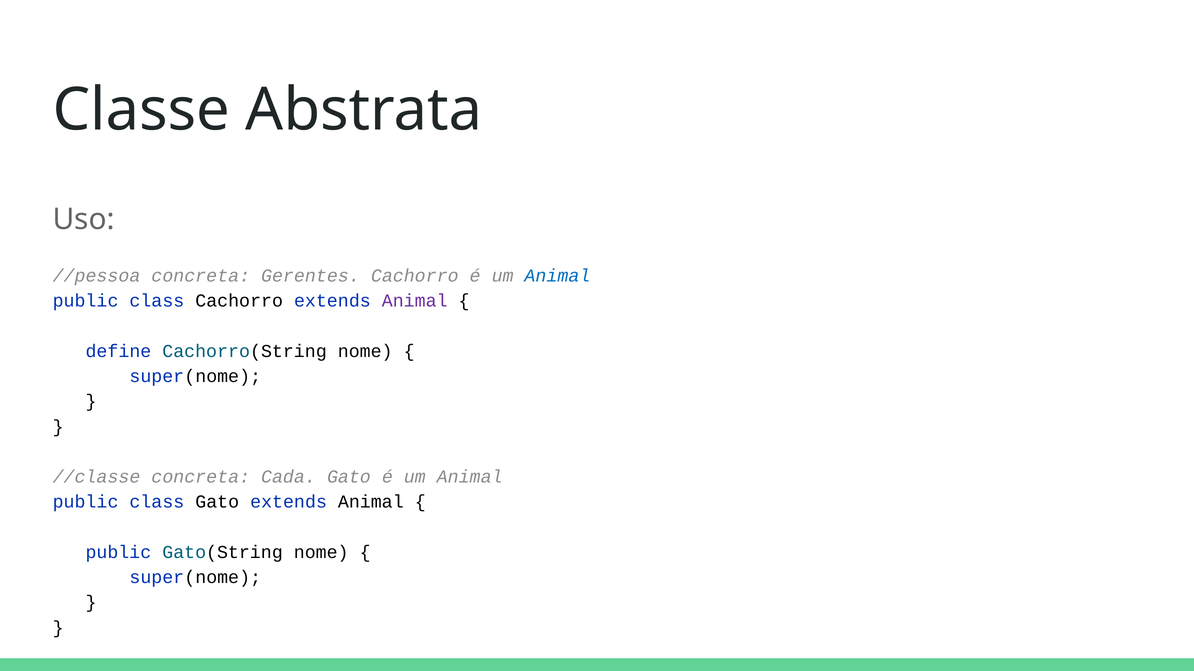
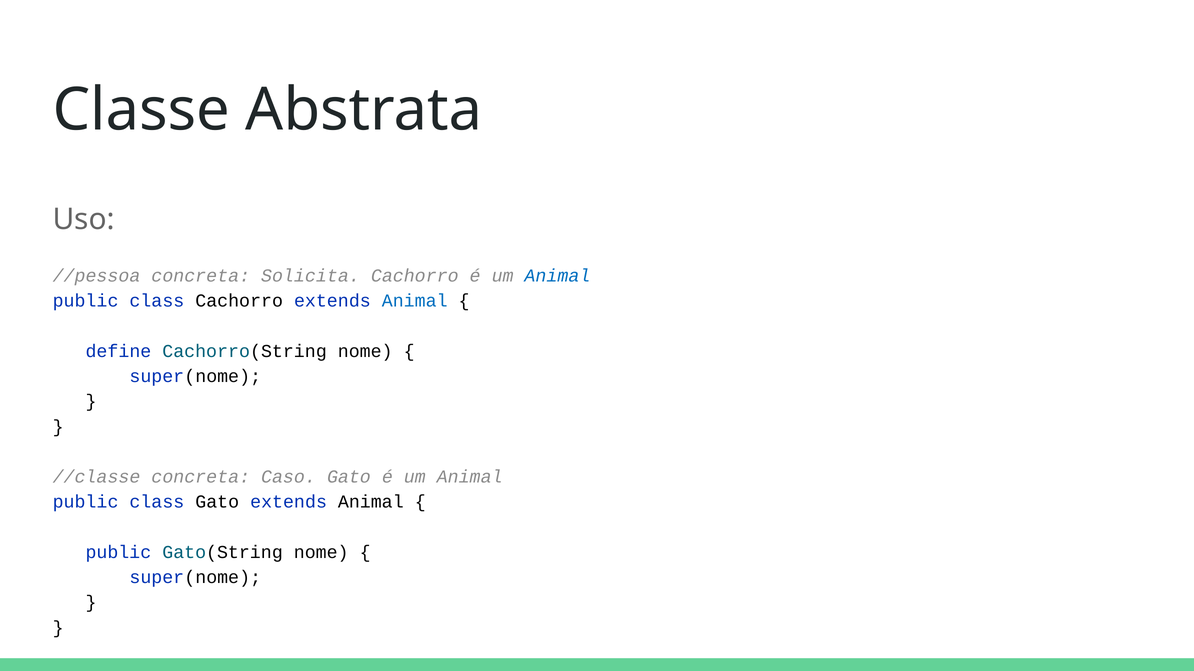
Gerentes: Gerentes -> Solicita
Animal at (415, 301) colour: purple -> blue
Cada: Cada -> Caso
